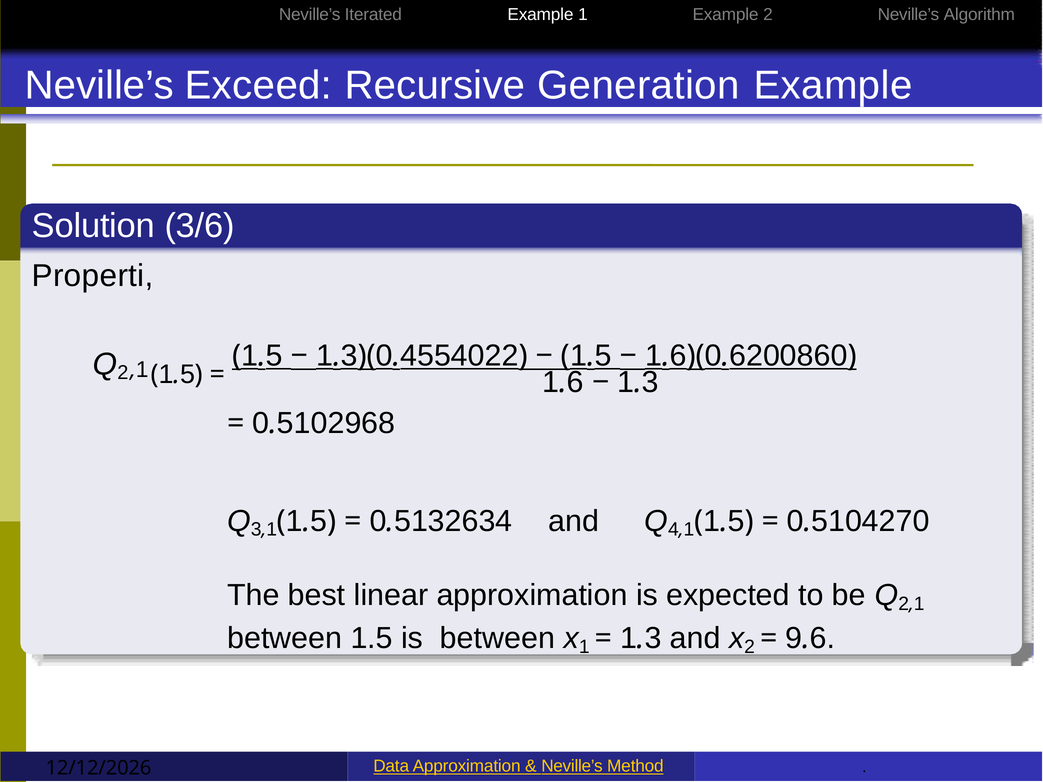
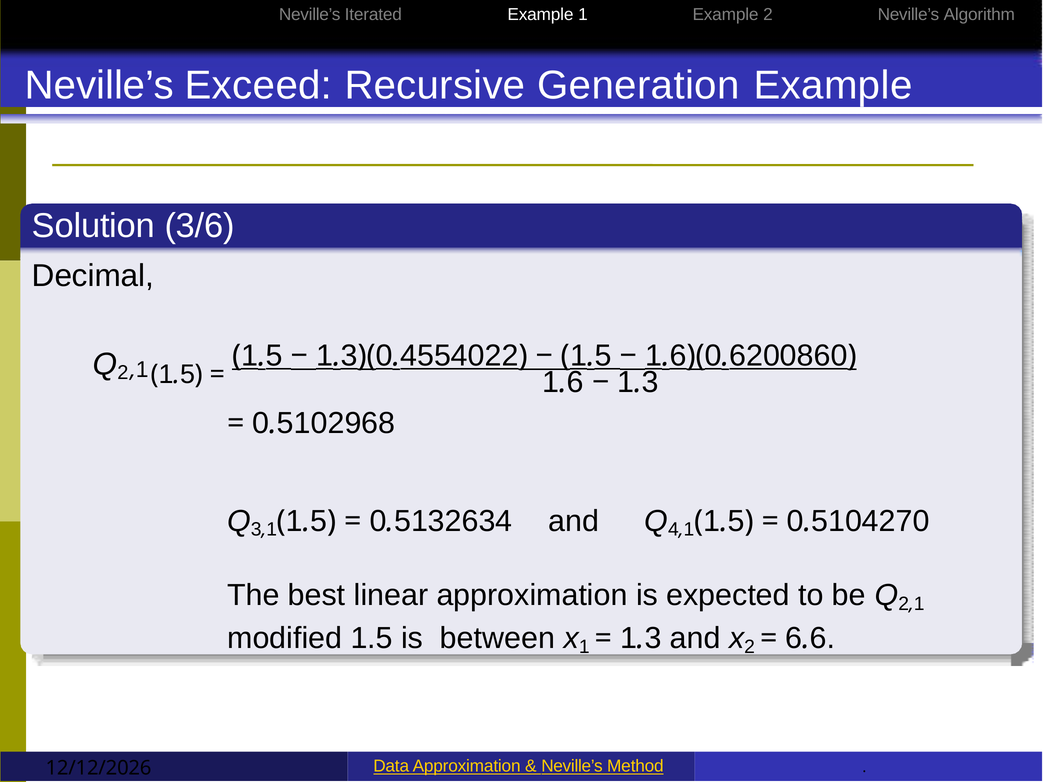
Properti: Properti -> Decimal
between at (285, 639): between -> modified
9 at (794, 639): 9 -> 6
